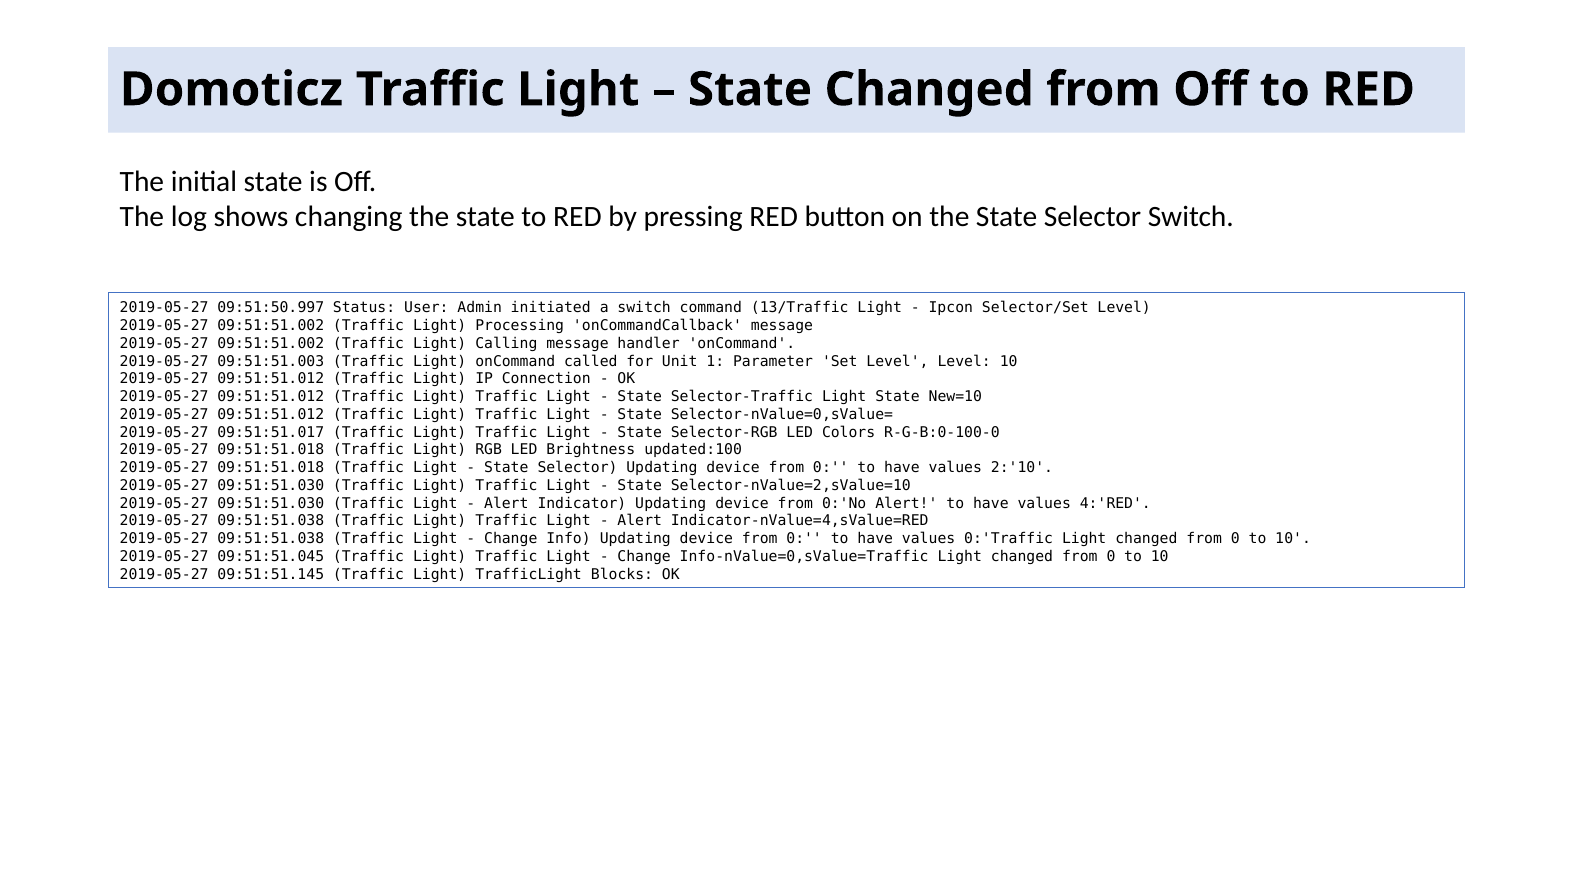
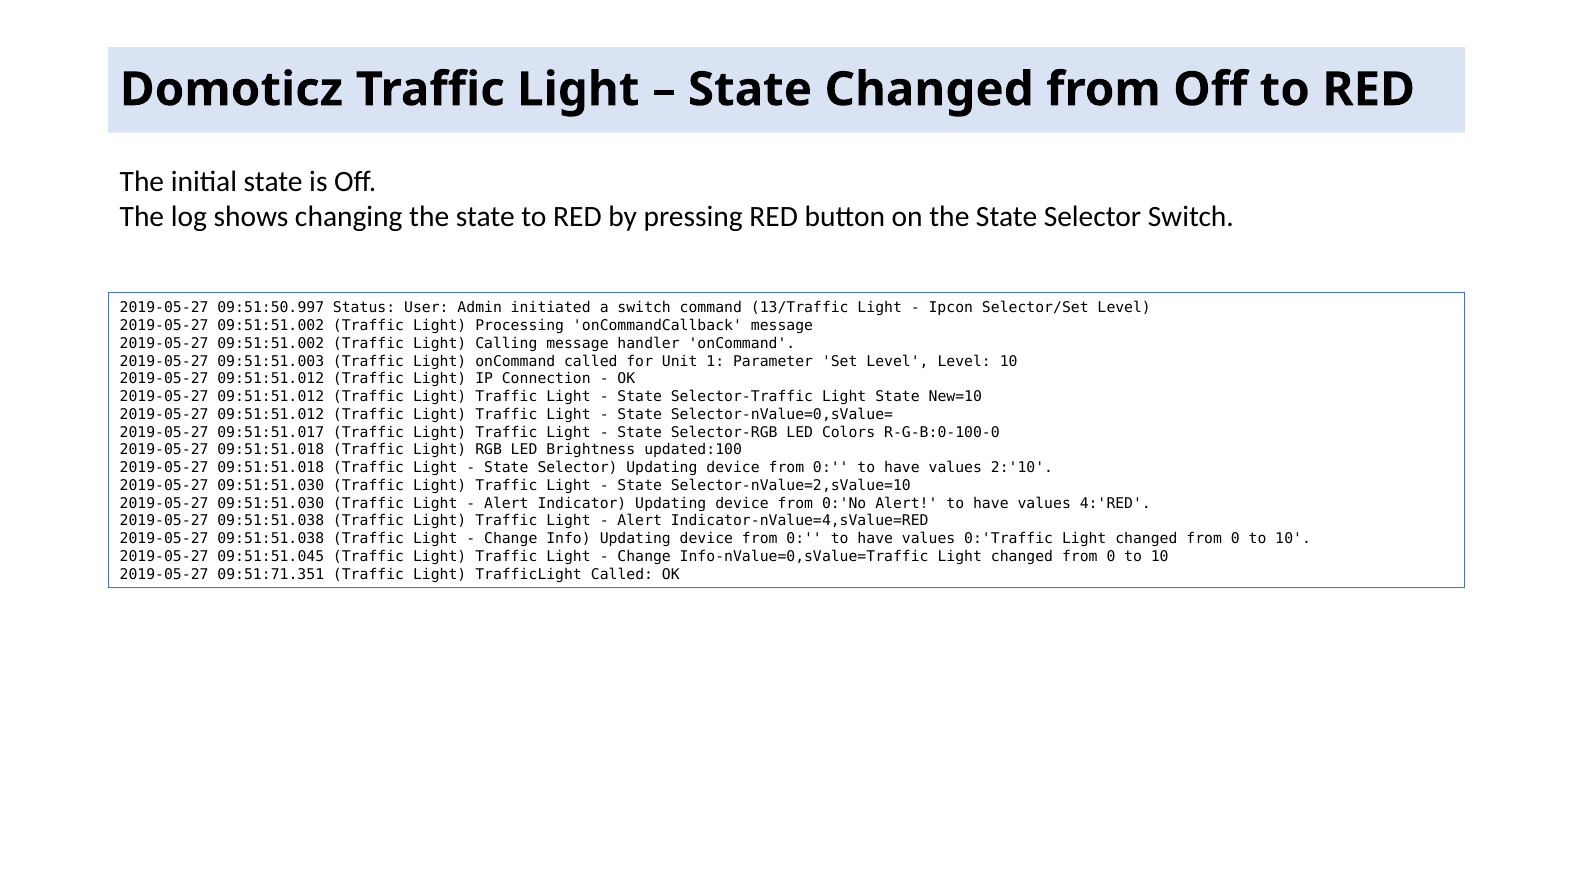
09:51:51.145: 09:51:51.145 -> 09:51:71.351
TrafficLight Blocks: Blocks -> Called
